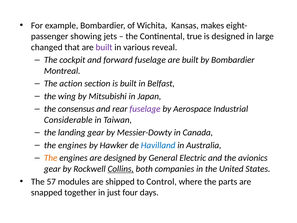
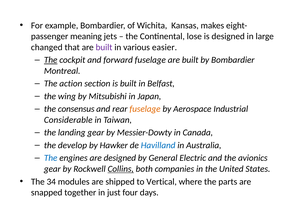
showing: showing -> meaning
true: true -> lose
reveal: reveal -> easier
The at (51, 60) underline: none -> present
fuselage at (145, 109) colour: purple -> orange
engines at (72, 145): engines -> develop
The at (51, 158) colour: orange -> blue
57: 57 -> 34
Control: Control -> Vertical
